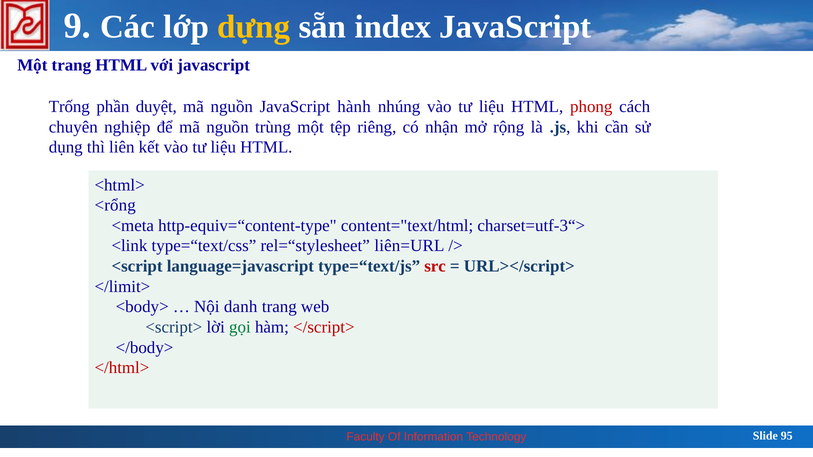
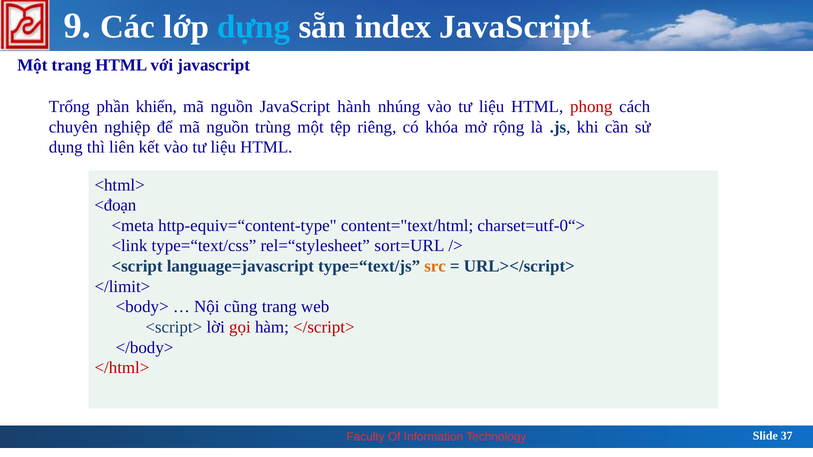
dựng colour: yellow -> light blue
duyệt: duyệt -> khiển
nhận: nhận -> khóa
<rổng: <rổng -> <đoạn
charset=utf-3“>: charset=utf-3“> -> charset=utf-0“>
liên=URL: liên=URL -> sort=URL
src colour: red -> orange
danh: danh -> cũng
gọi colour: green -> red
95: 95 -> 37
